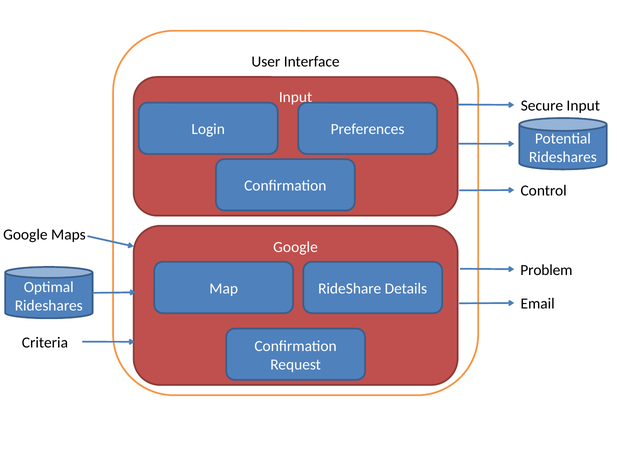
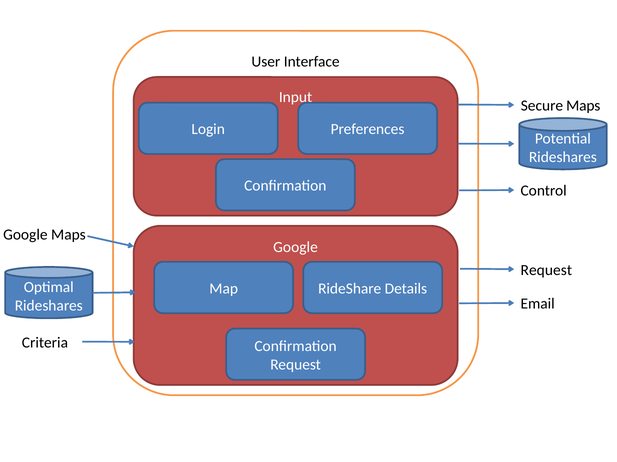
Secure Input: Input -> Maps
Problem at (546, 270): Problem -> Request
